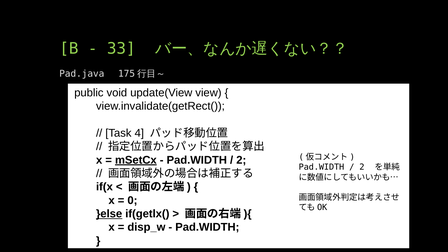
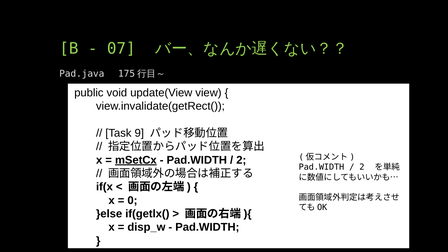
33: 33 -> 07
4: 4 -> 9
}else underline: present -> none
